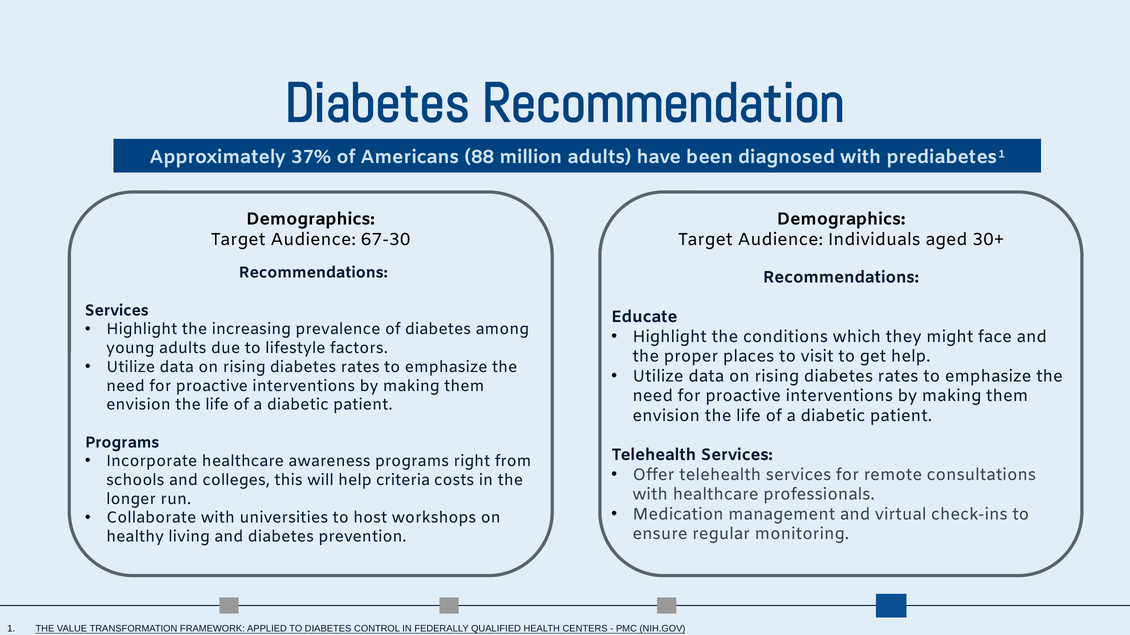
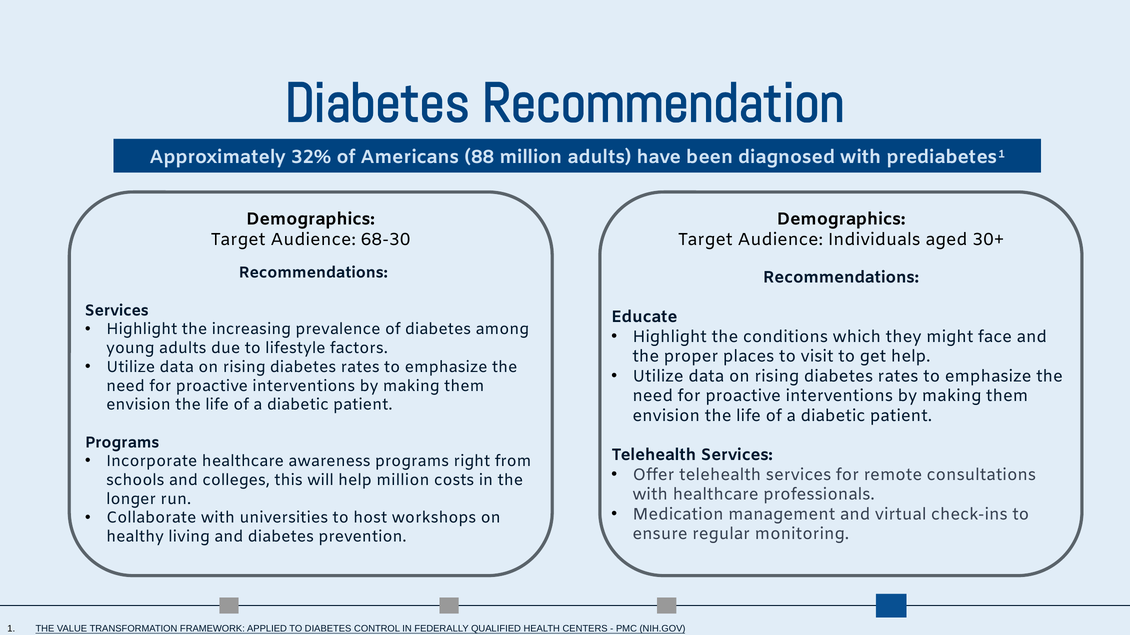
37%: 37% -> 32%
67-30: 67-30 -> 68-30
help criteria: criteria -> million
